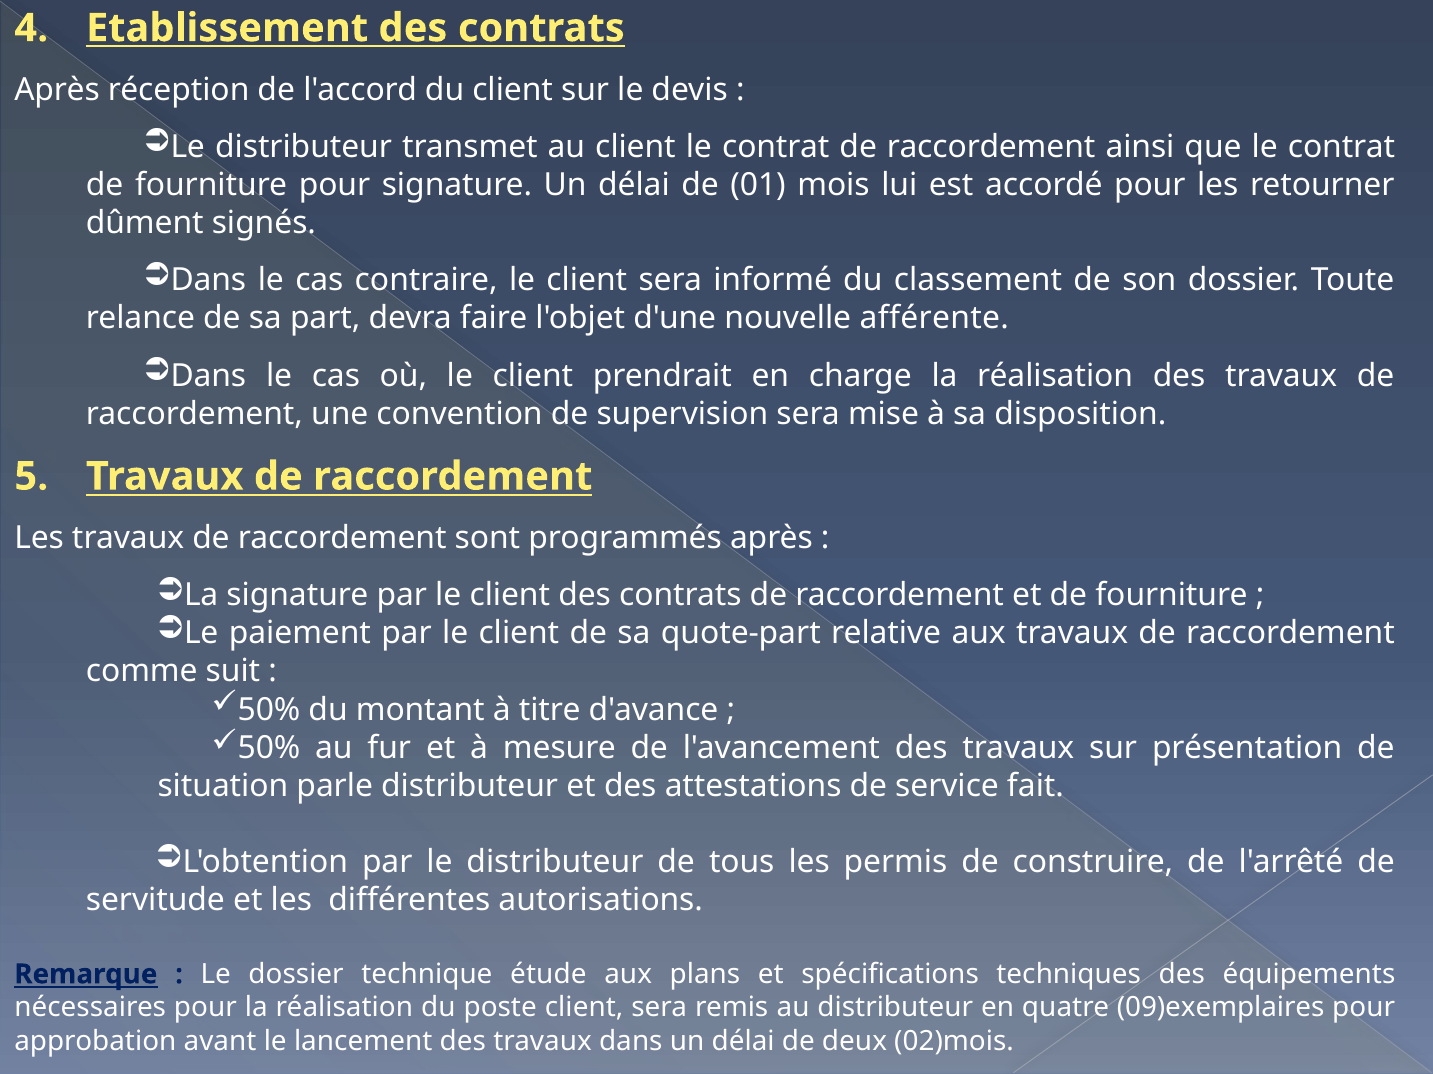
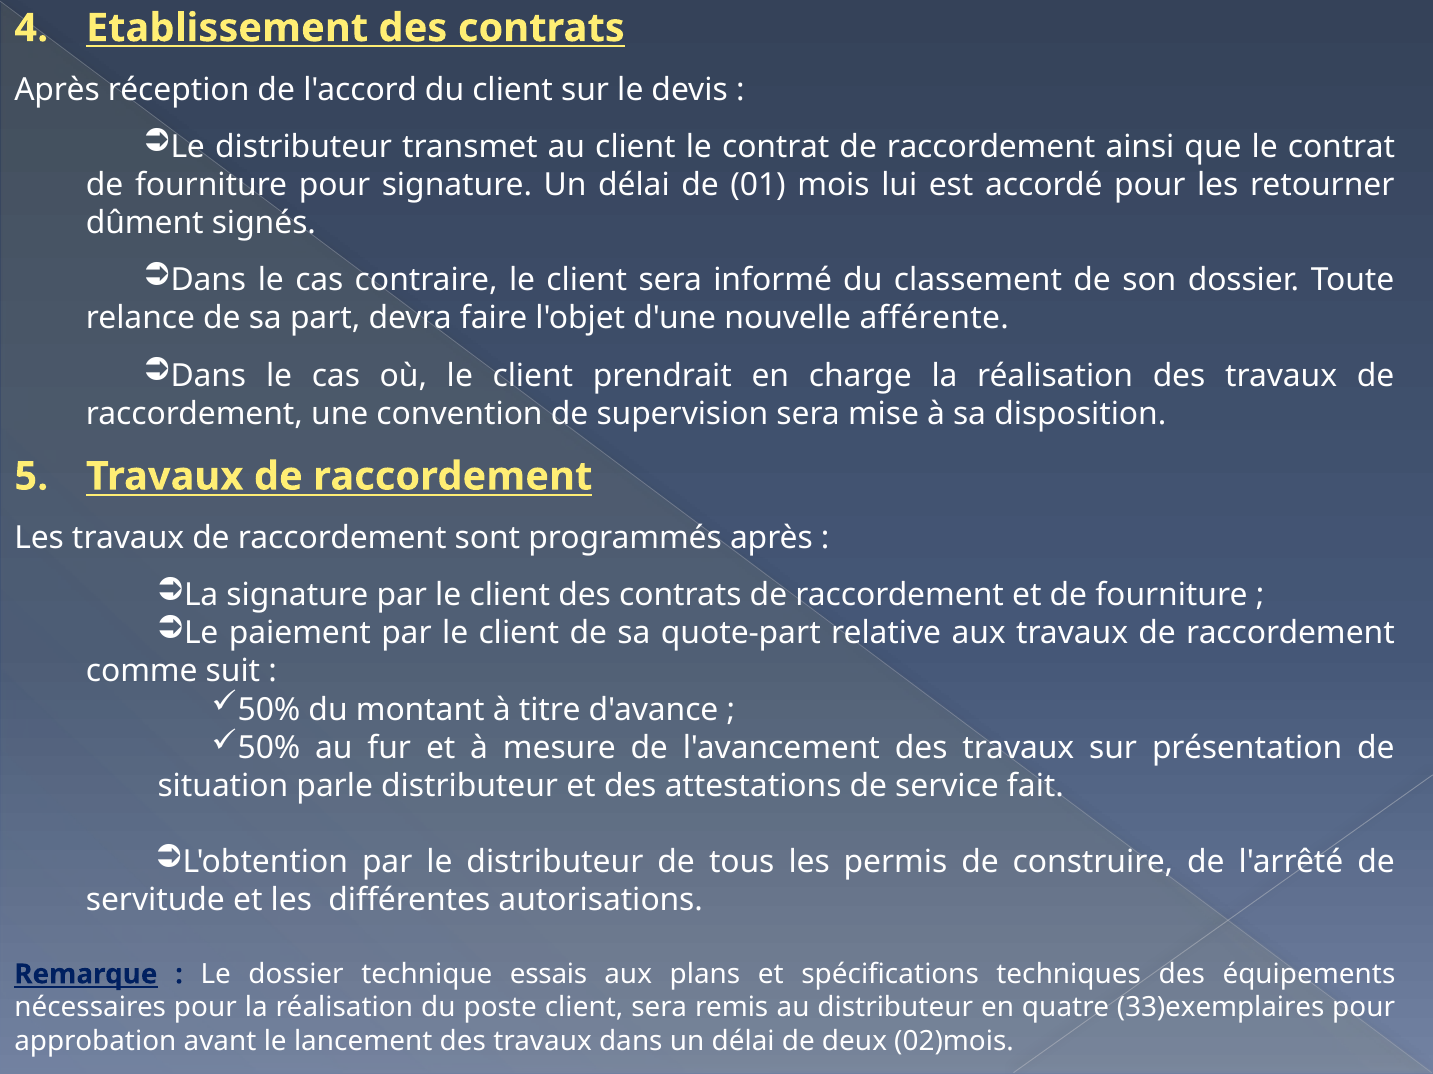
étude: étude -> essais
09)exemplaires: 09)exemplaires -> 33)exemplaires
